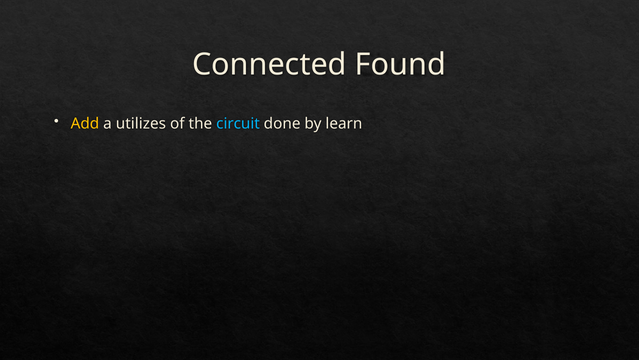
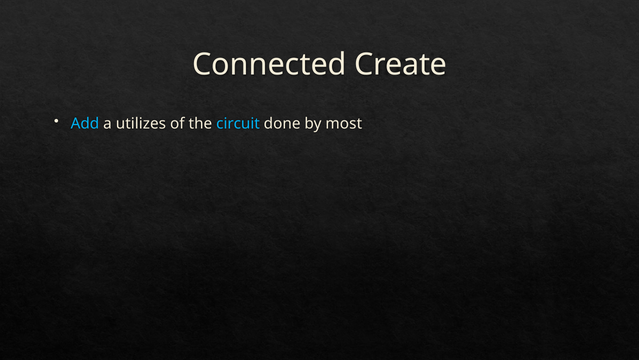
Found: Found -> Create
Add colour: yellow -> light blue
learn: learn -> most
